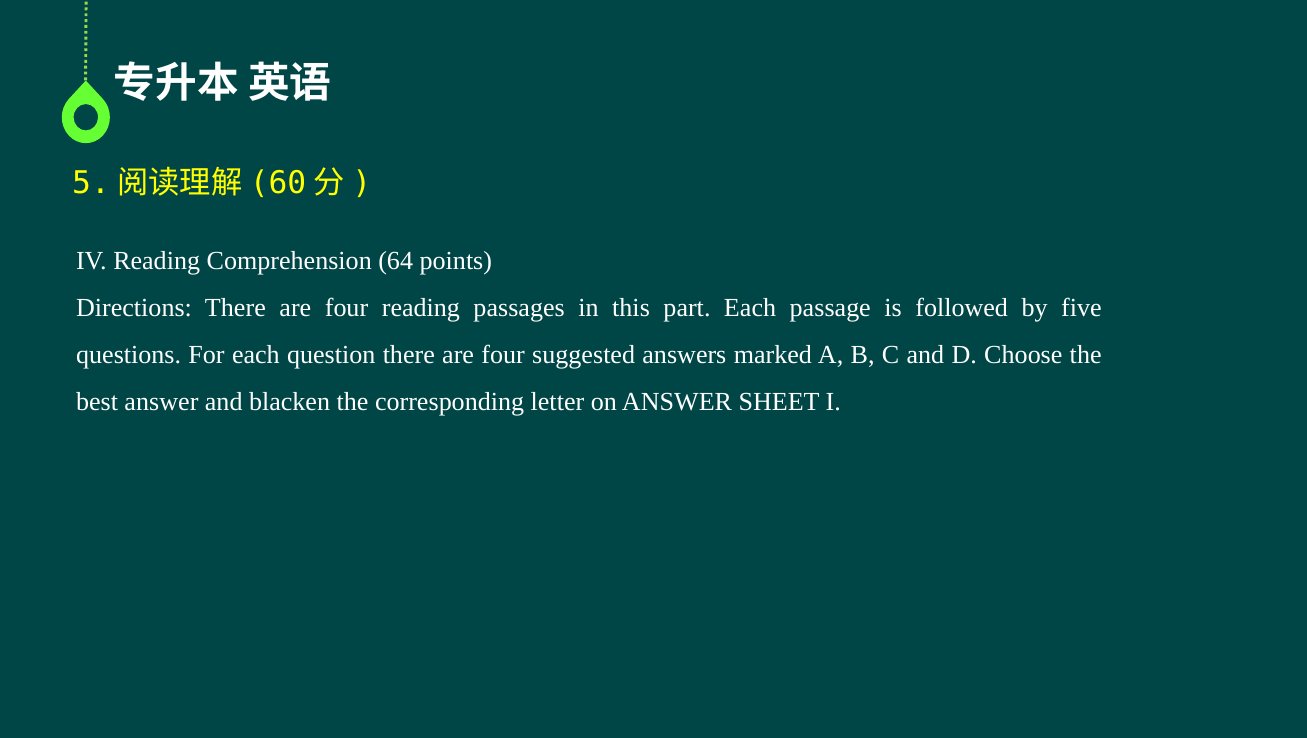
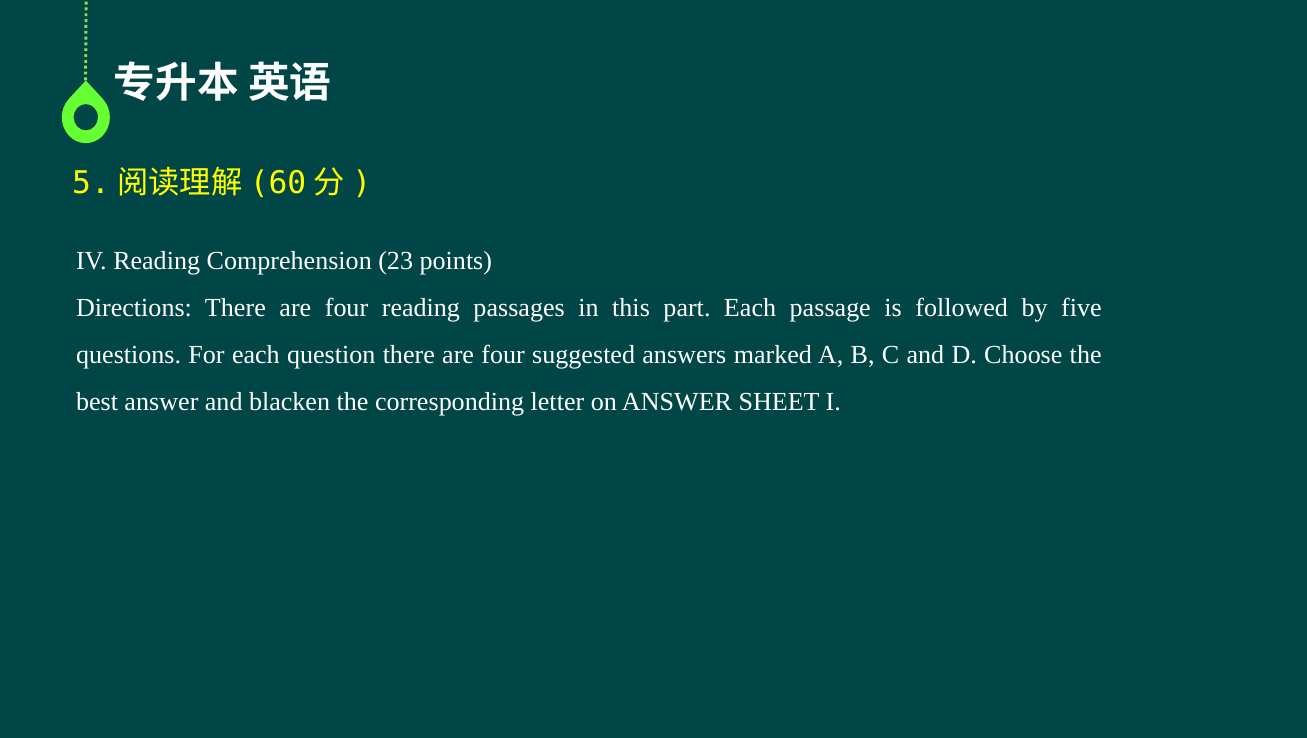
64: 64 -> 23
